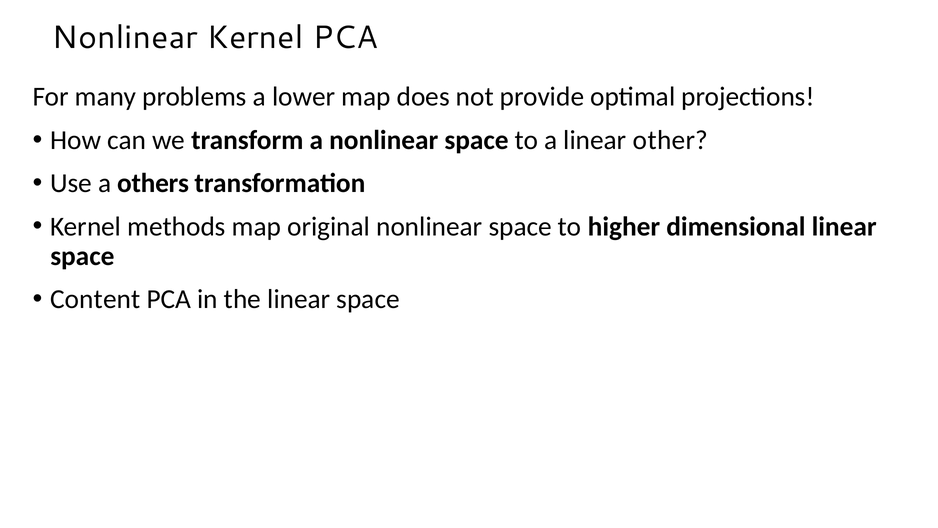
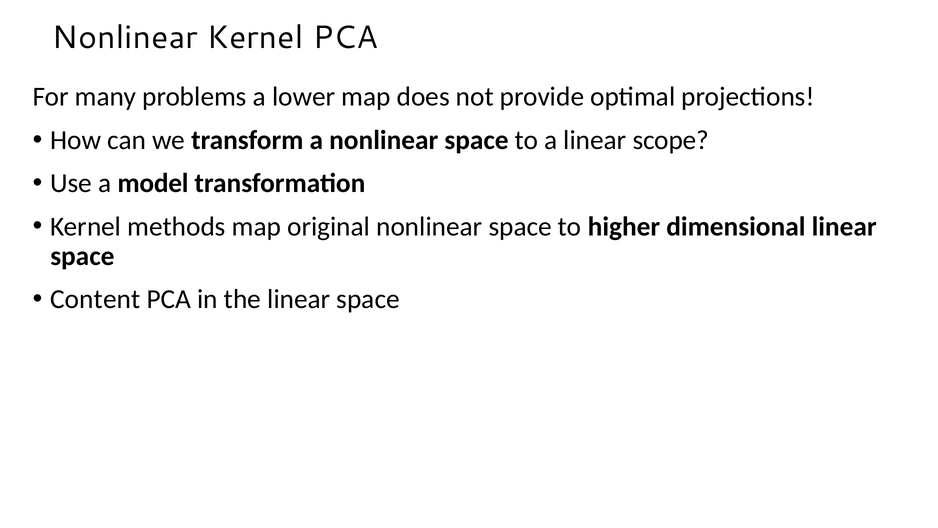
other: other -> scope
others: others -> model
